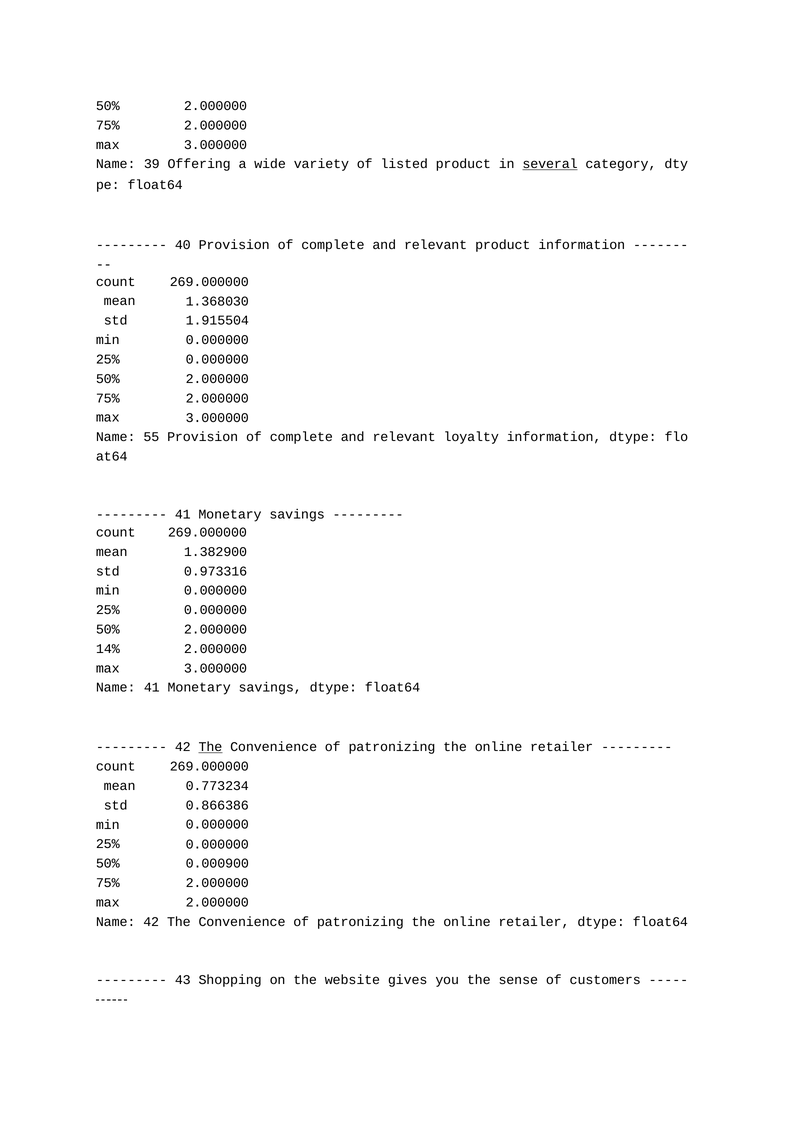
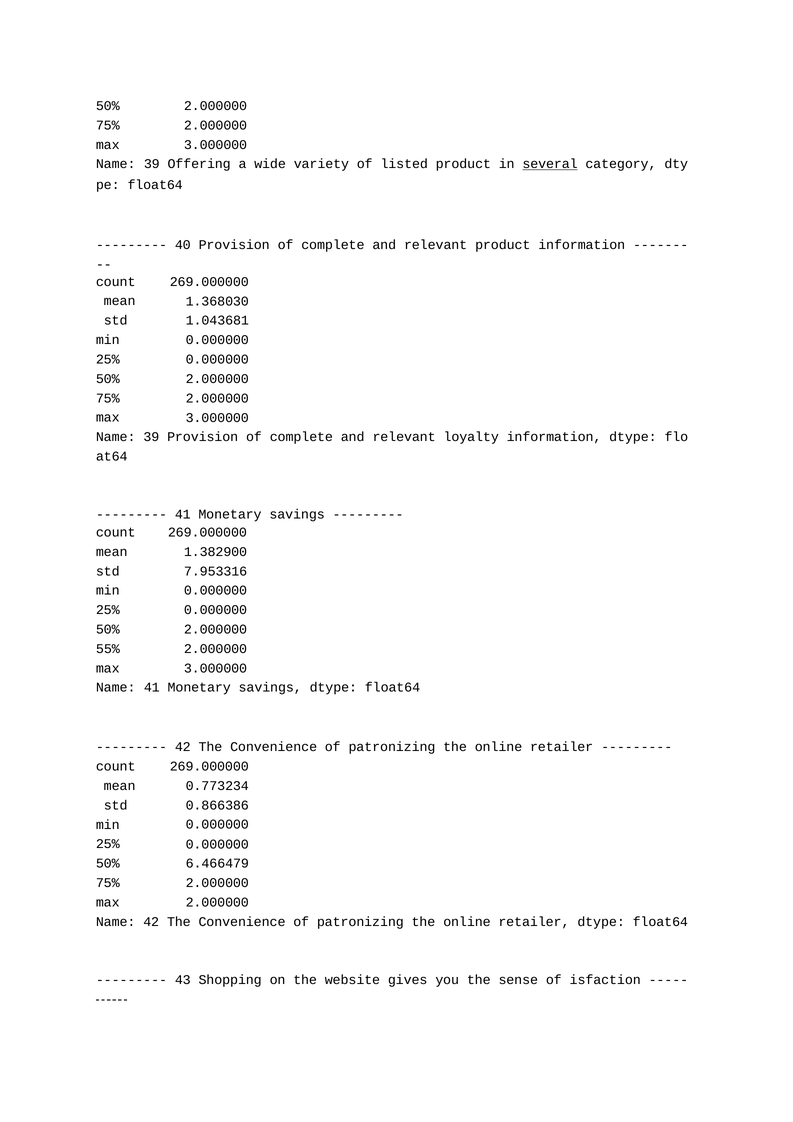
1.915504: 1.915504 -> 1.043681
55 at (151, 437): 55 -> 39
0.973316: 0.973316 -> 7.953316
14%: 14% -> 55%
The at (210, 747) underline: present -> none
0.000900: 0.000900 -> 6.466479
customers: customers -> isfaction
